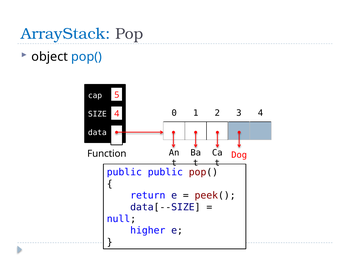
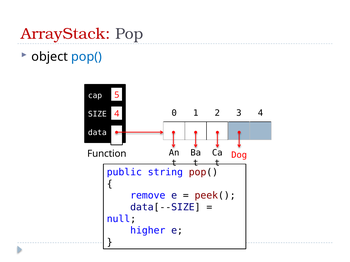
ArrayStack colour: blue -> red
public public: public -> string
return: return -> remove
